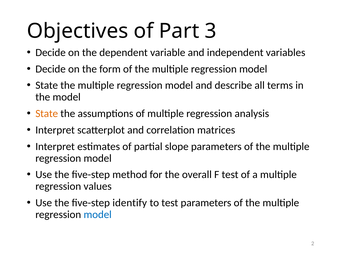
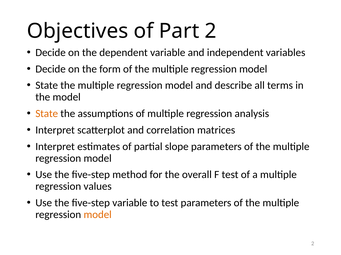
Part 3: 3 -> 2
five-step identify: identify -> variable
model at (98, 215) colour: blue -> orange
